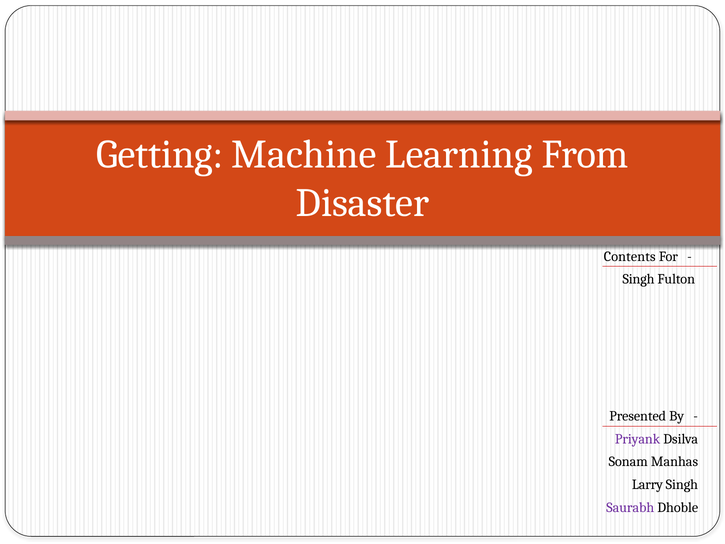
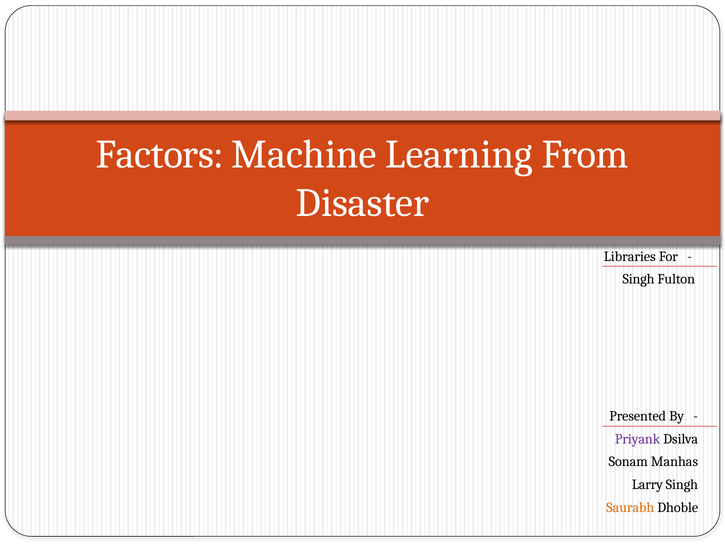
Getting: Getting -> Factors
Contents: Contents -> Libraries
Saurabh colour: purple -> orange
